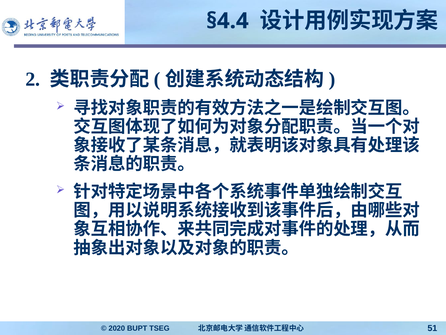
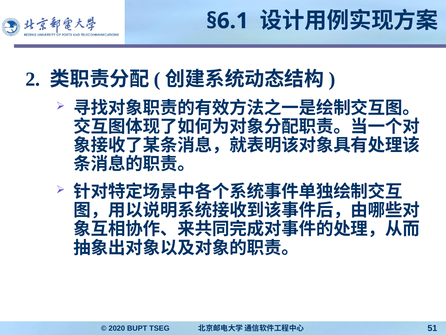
§4.4: §4.4 -> §6.1
